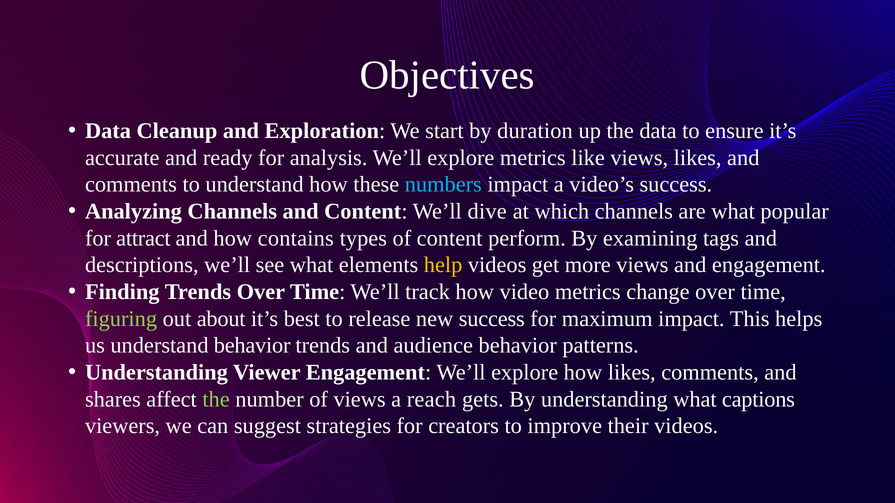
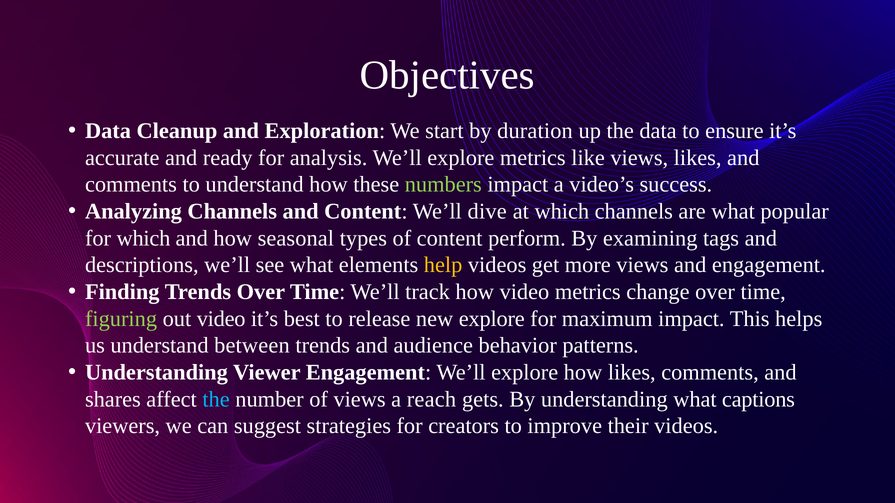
numbers colour: light blue -> light green
for attract: attract -> which
contains: contains -> seasonal
out about: about -> video
new success: success -> explore
understand behavior: behavior -> between
the at (216, 400) colour: light green -> light blue
